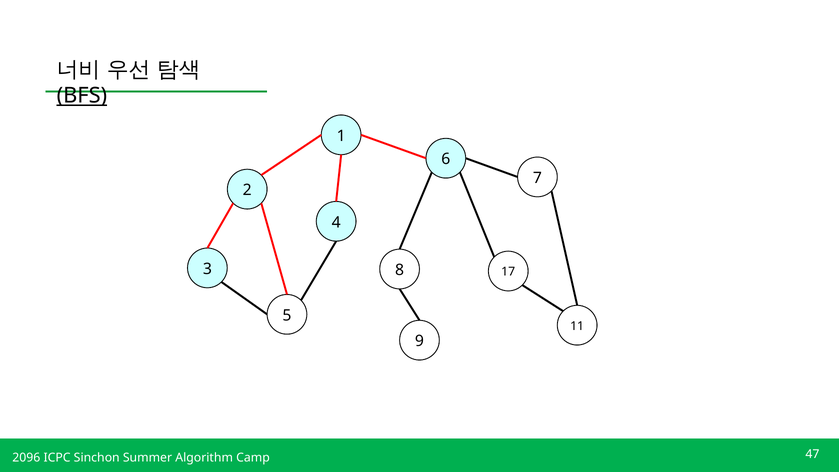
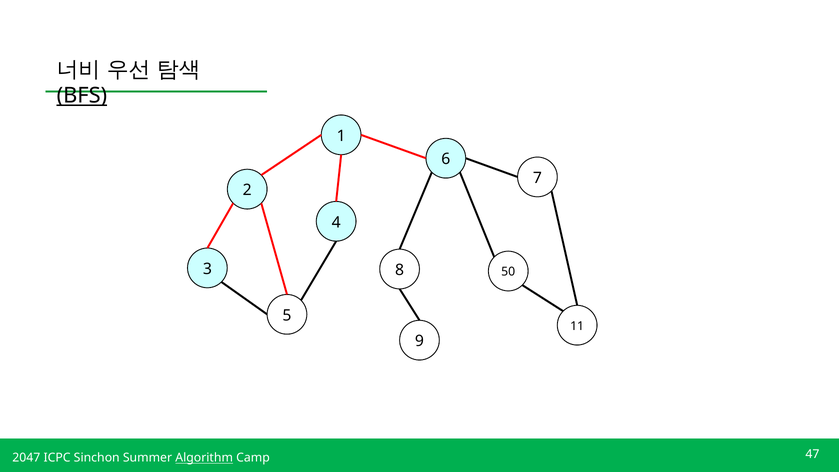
17: 17 -> 50
2096: 2096 -> 2047
Algorithm underline: none -> present
